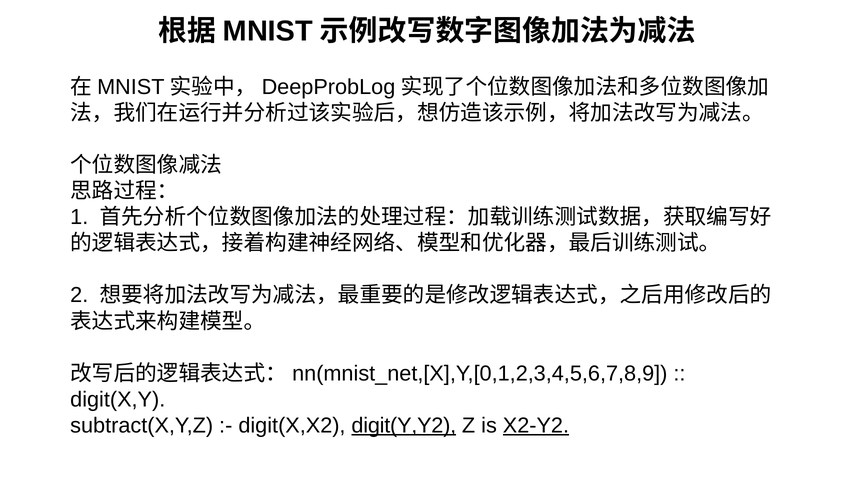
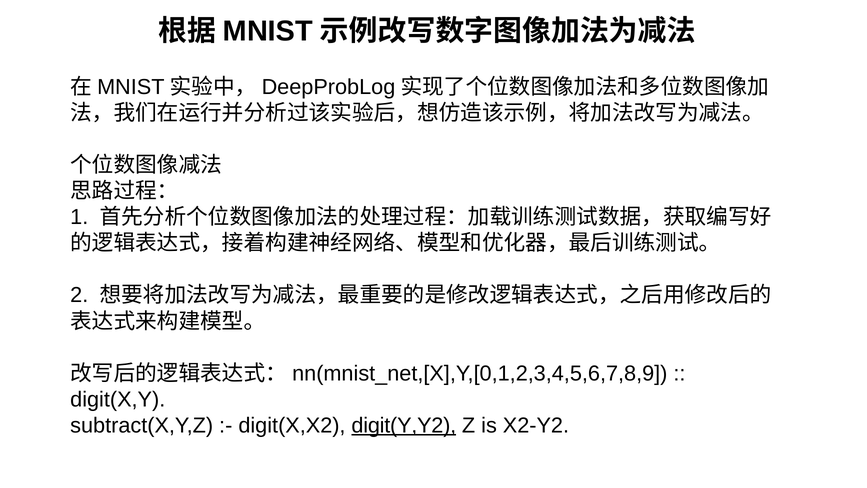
X2-Y2 underline: present -> none
